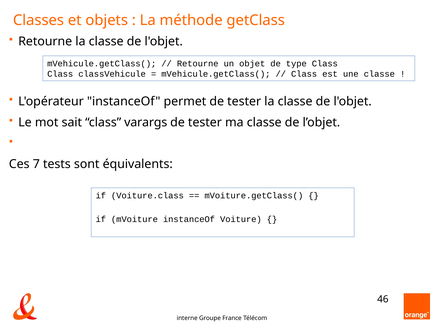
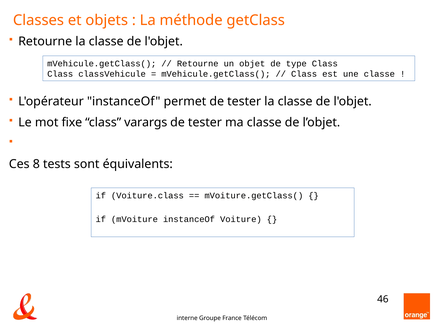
sait: sait -> fixe
7: 7 -> 8
